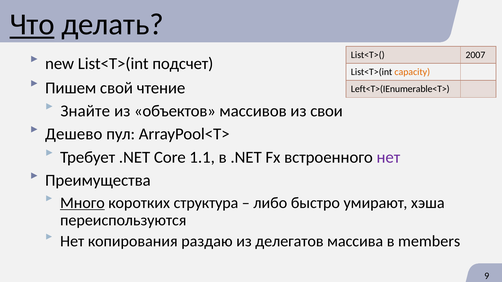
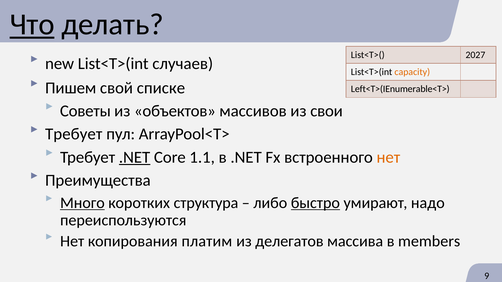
2007: 2007 -> 2027
подсчет: подсчет -> случаев
чтение: чтение -> списке
Знайте: Знайте -> Советы
Дешево at (74, 134): Дешево -> Требует
.NET at (135, 157) underline: none -> present
нет at (388, 157) colour: purple -> orange
быстро underline: none -> present
хэша: хэша -> надо
раздаю: раздаю -> платим
